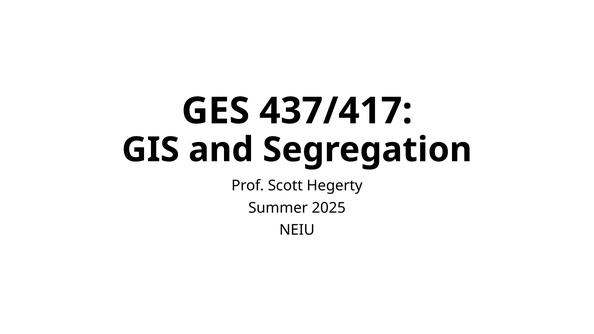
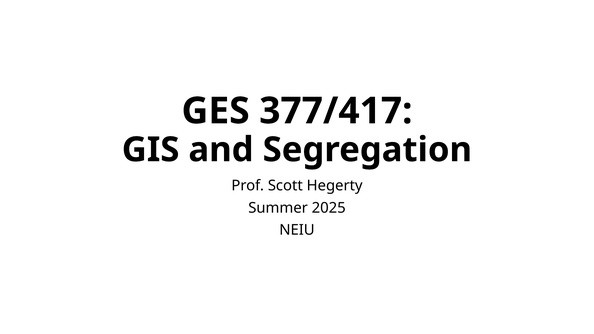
437/417: 437/417 -> 377/417
